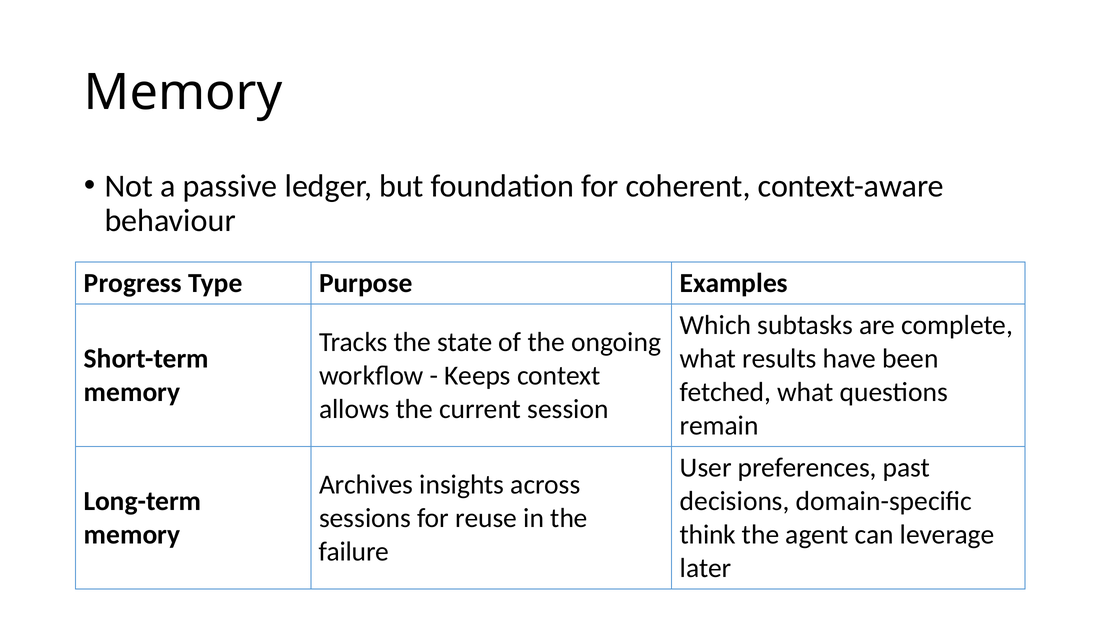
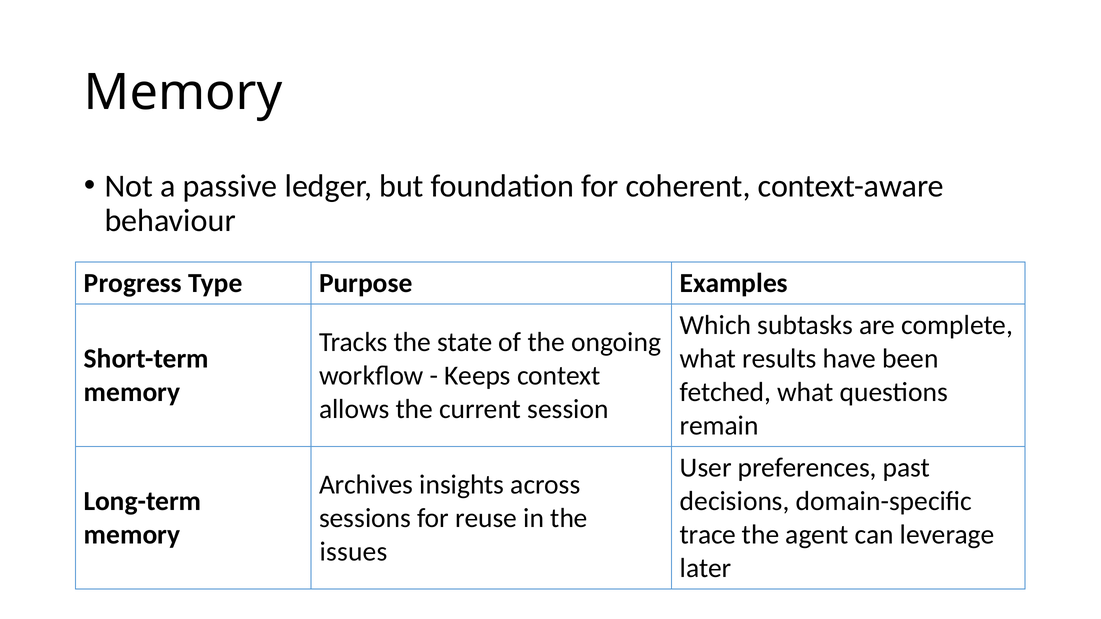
think: think -> trace
failure: failure -> issues
